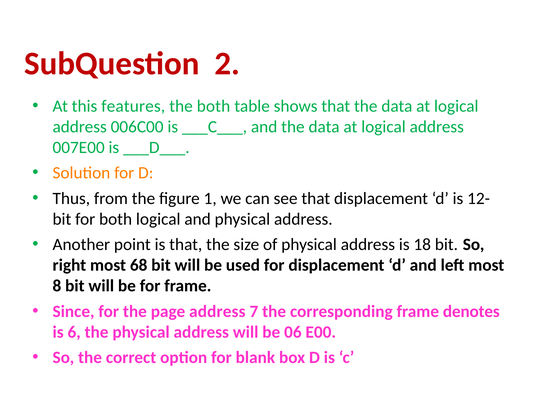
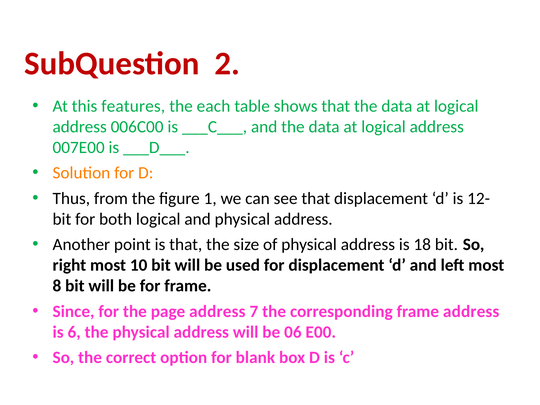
the both: both -> each
68: 68 -> 10
frame denotes: denotes -> address
